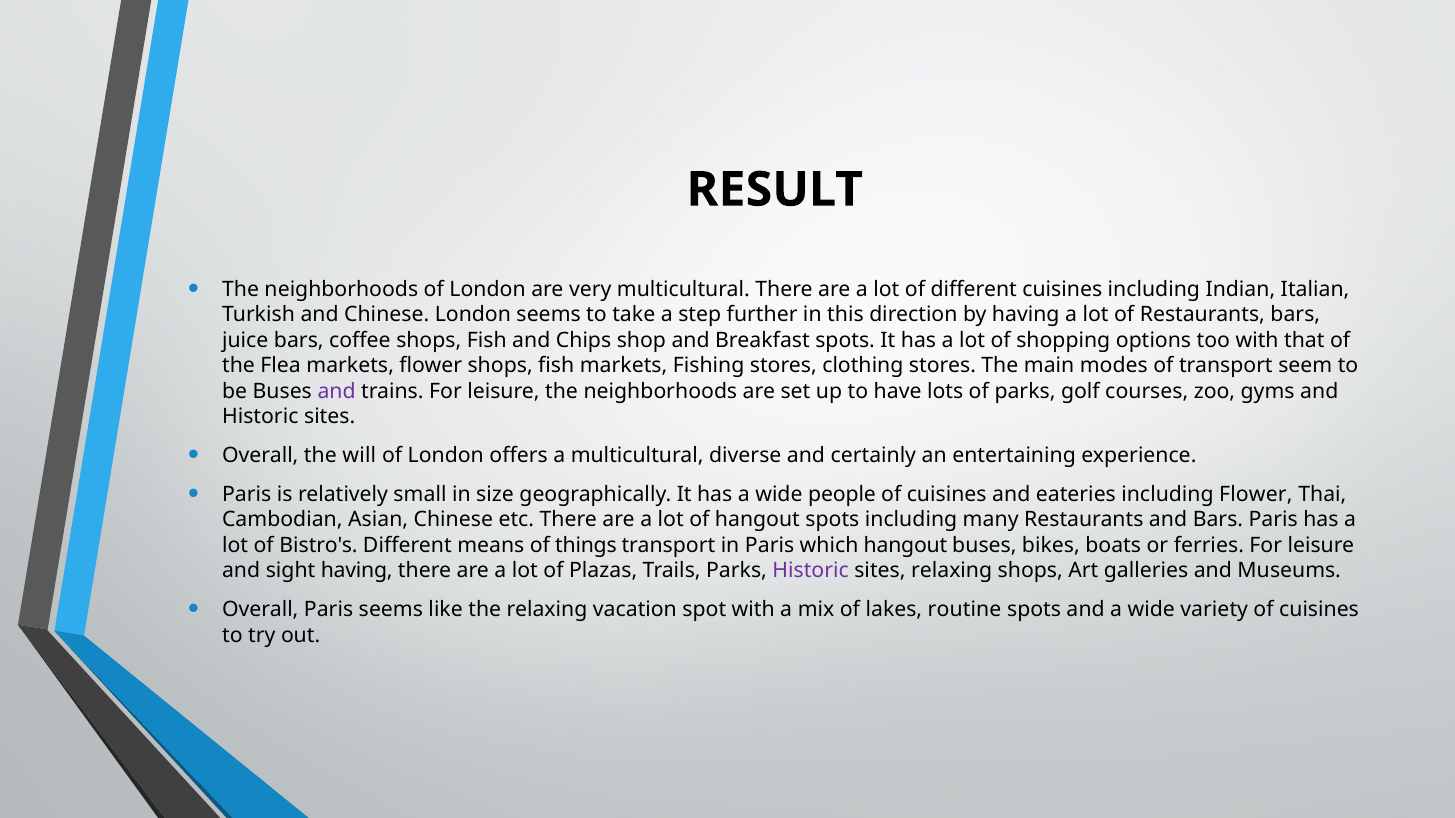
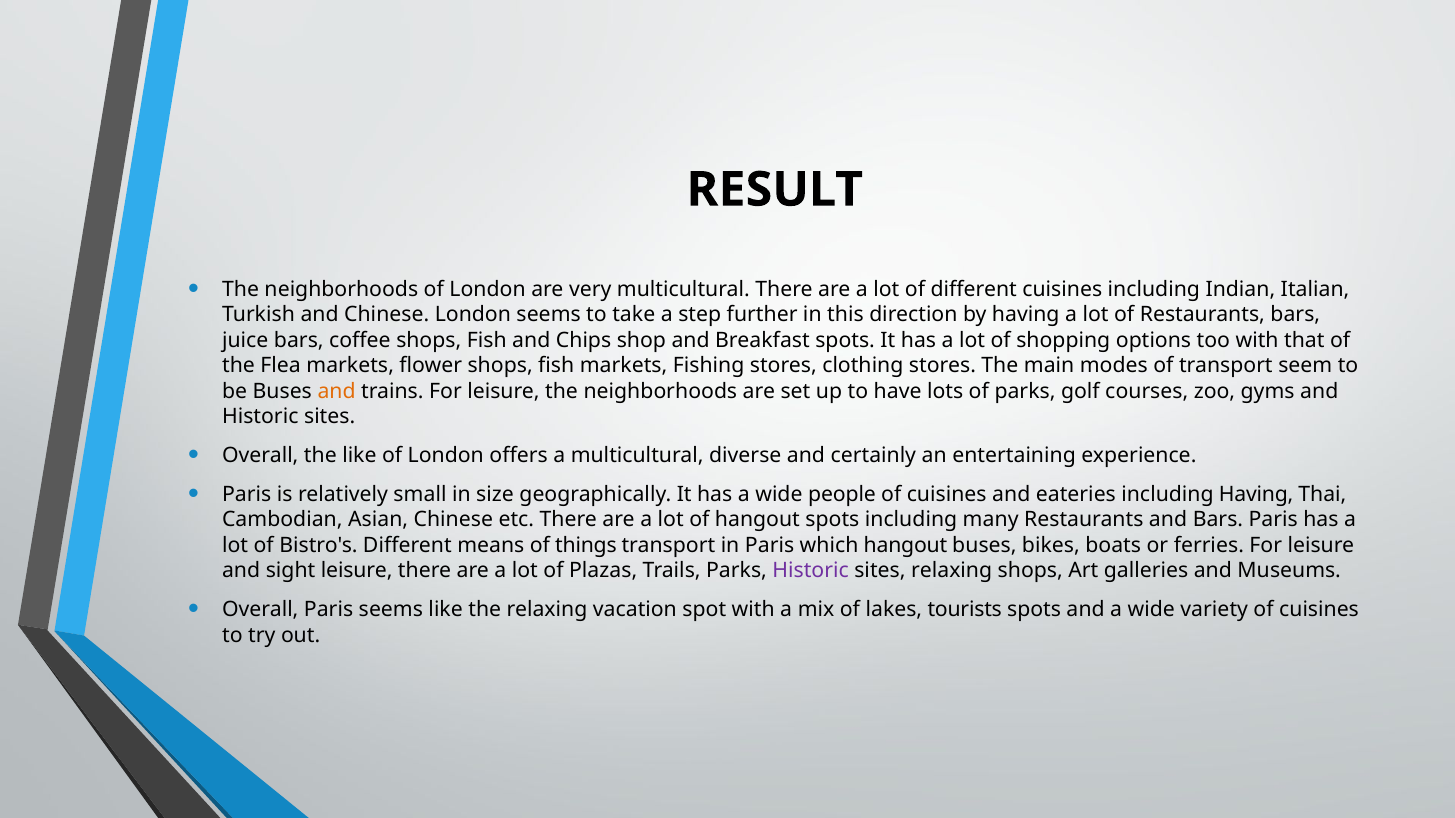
and at (337, 391) colour: purple -> orange
the will: will -> like
including Flower: Flower -> Having
sight having: having -> leisure
routine: routine -> tourists
